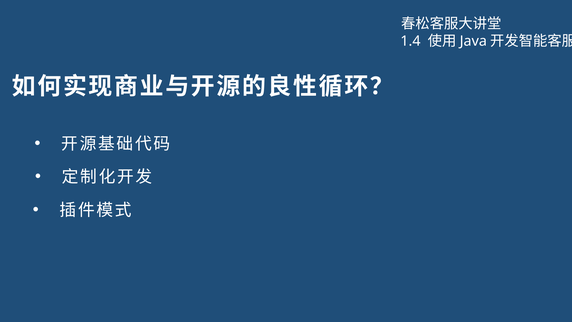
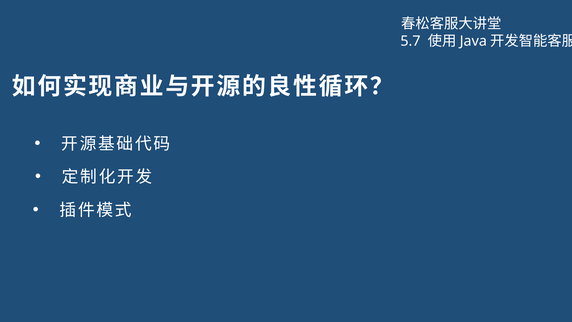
1.4: 1.4 -> 5.7
